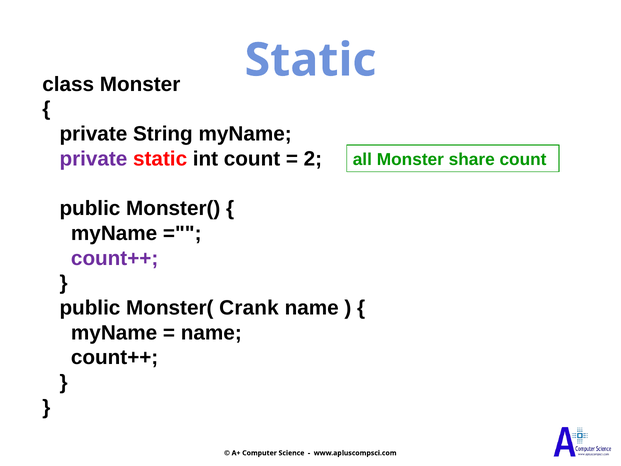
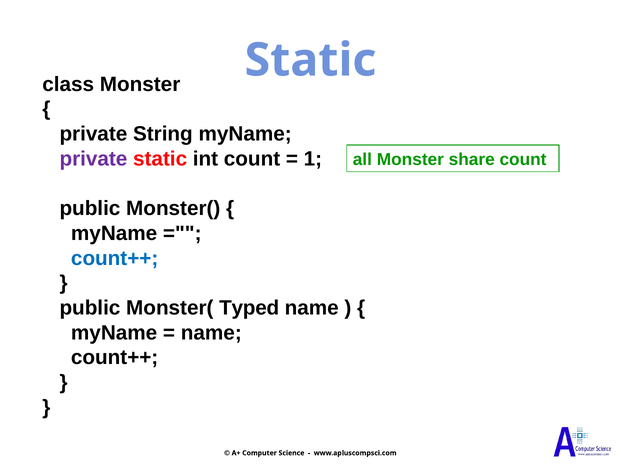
2: 2 -> 1
count++ at (115, 258) colour: purple -> blue
Crank: Crank -> Typed
